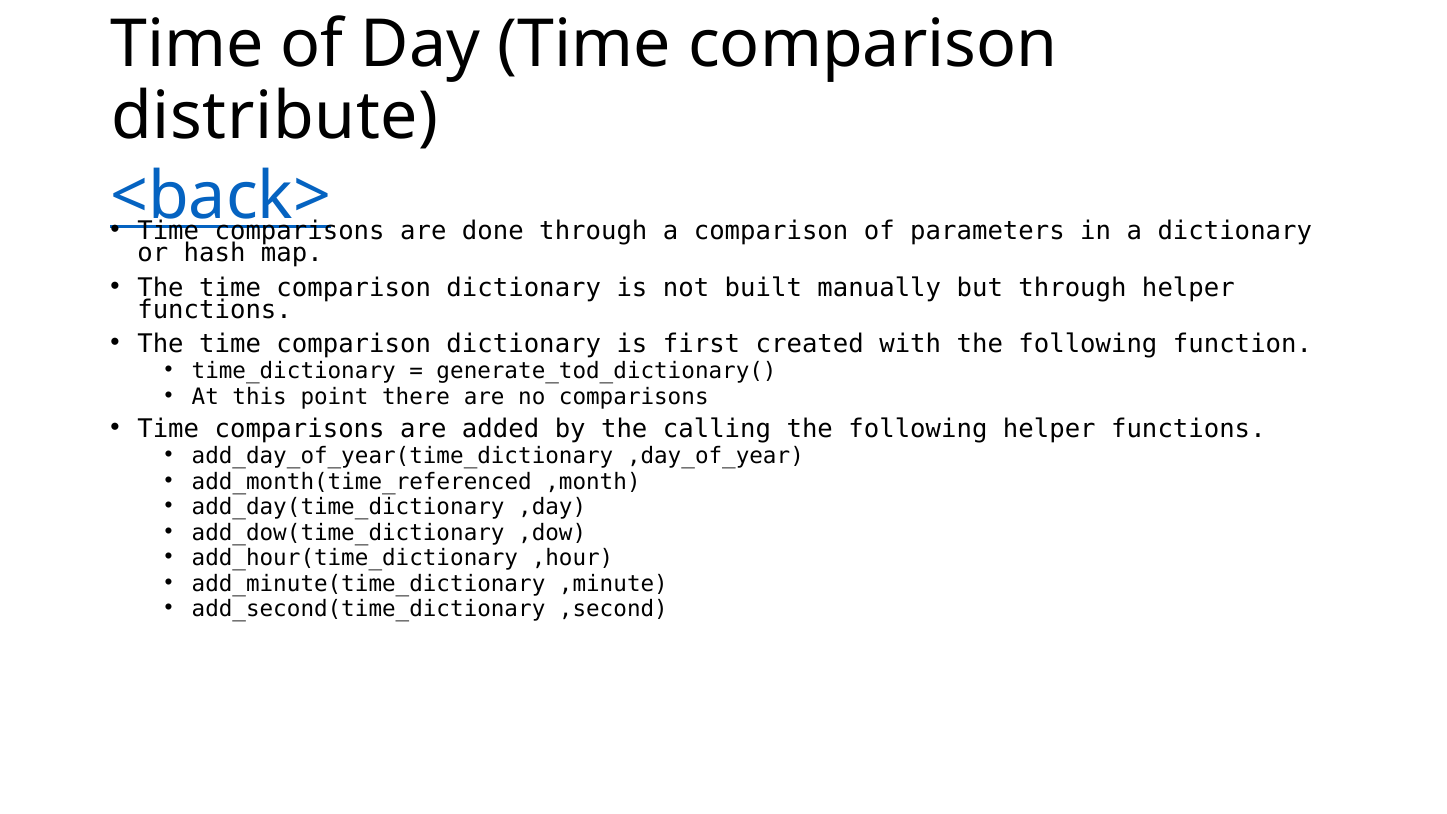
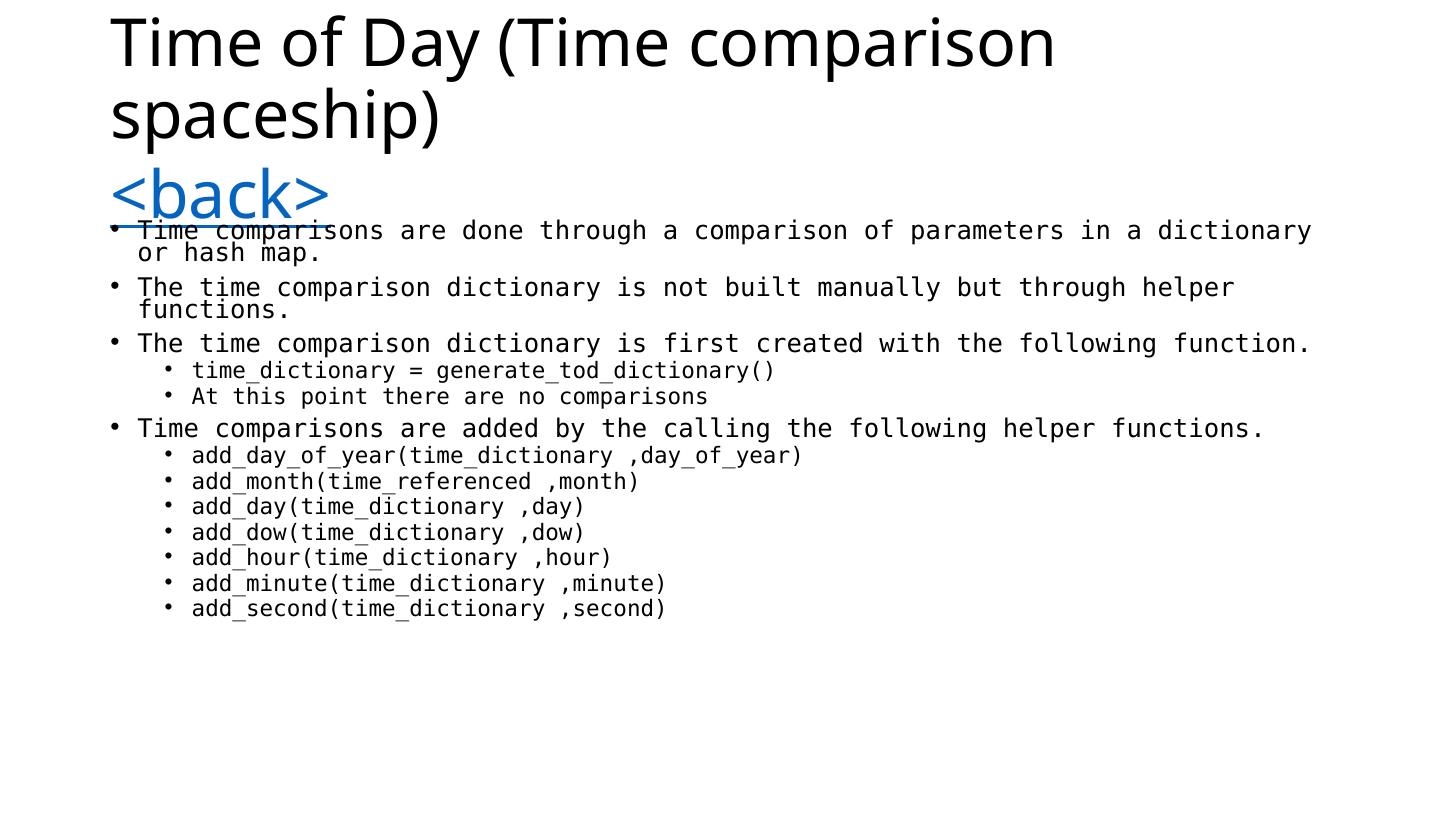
distribute: distribute -> spaceship
